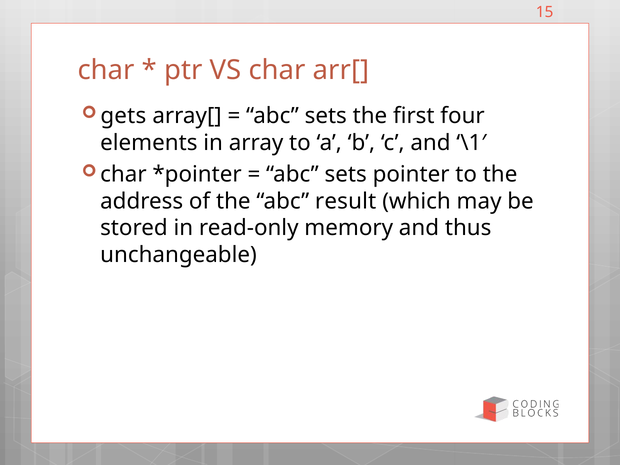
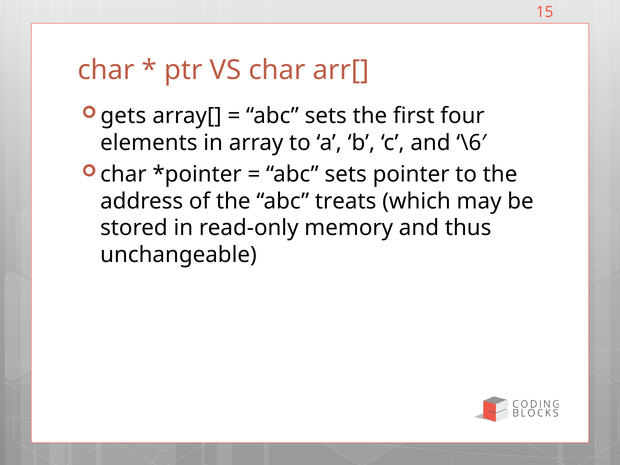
\1′: \1′ -> \6′
result: result -> treats
